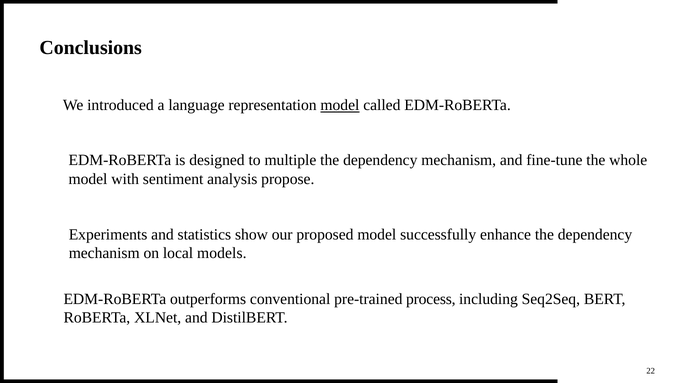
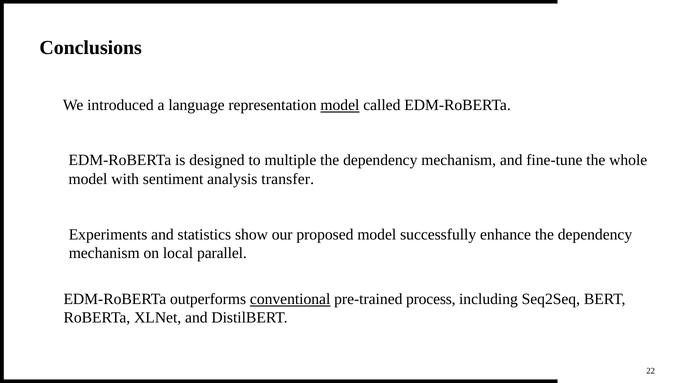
propose: propose -> transfer
models: models -> parallel
conventional underline: none -> present
